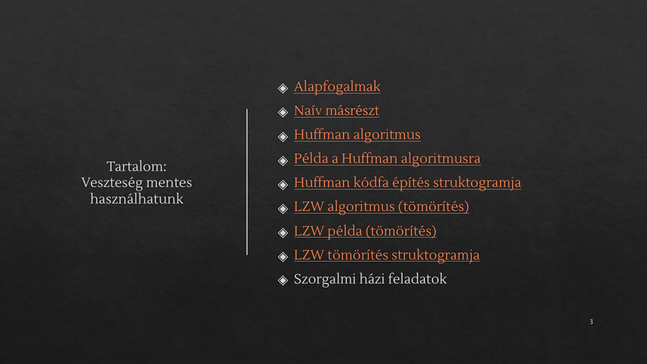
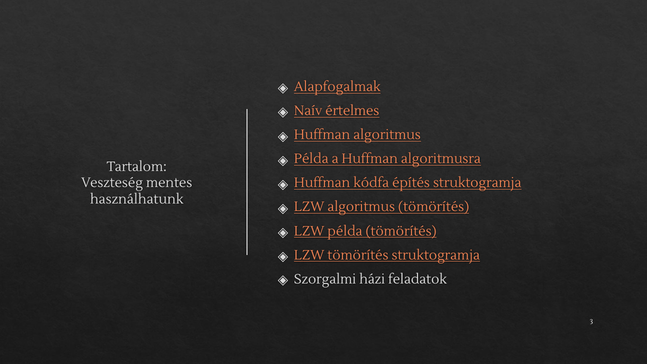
másrészt: másrészt -> értelmes
